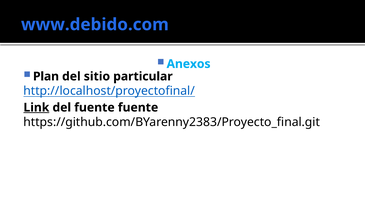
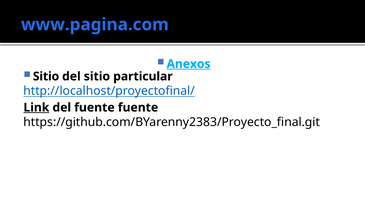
www.debido.com: www.debido.com -> www.pagina.com
Anexos underline: none -> present
Plan at (46, 76): Plan -> Sitio
